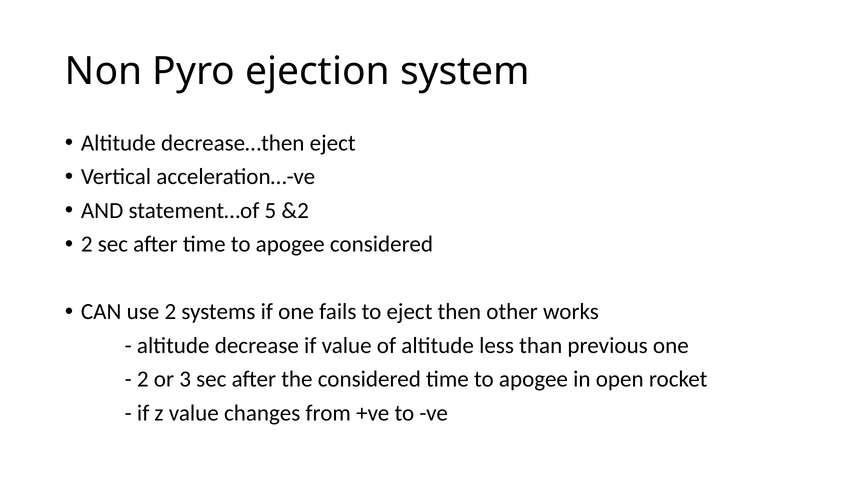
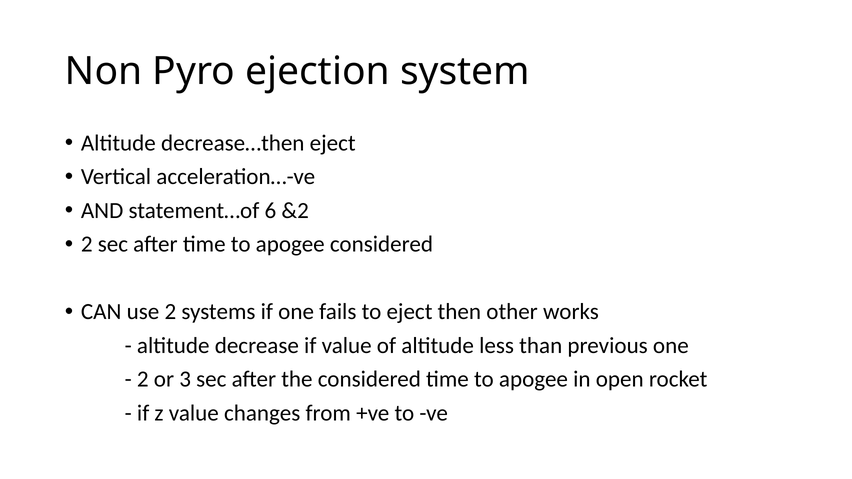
5: 5 -> 6
